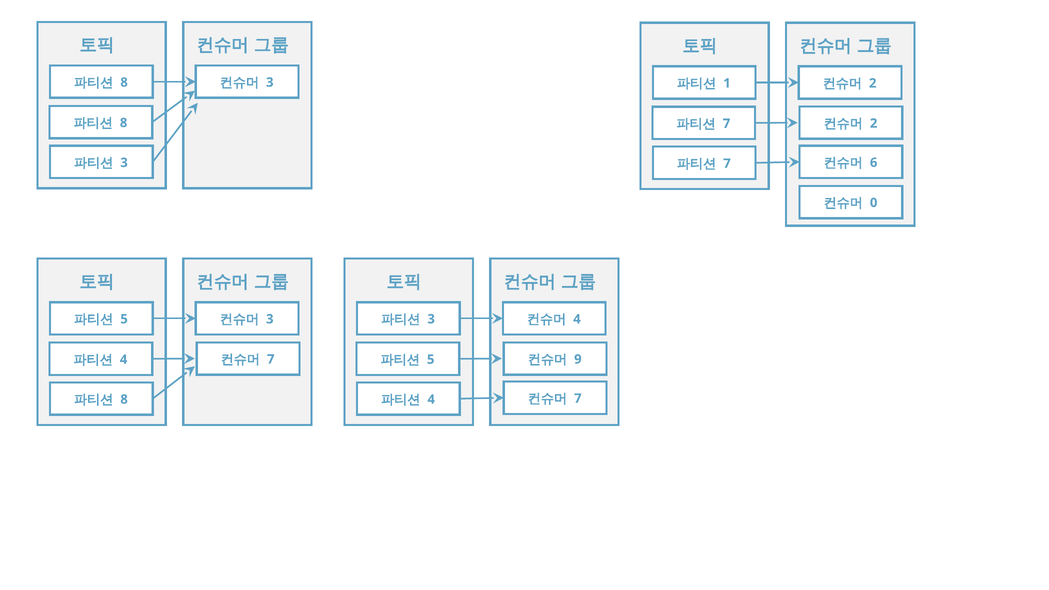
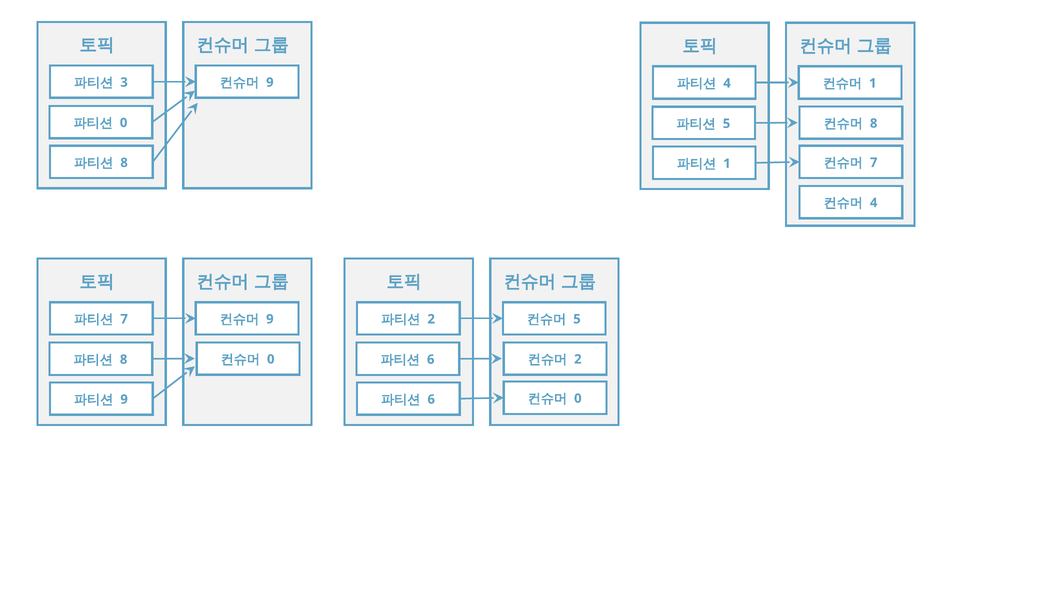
8 at (124, 82): 8 -> 3
3 at (270, 82): 3 -> 9
1 at (727, 83): 1 -> 4
2 at (873, 83): 2 -> 1
8 at (124, 123): 8 -> 0
2 at (874, 123): 2 -> 8
7 at (726, 124): 7 -> 5
6 at (874, 163): 6 -> 7
3 at (124, 163): 3 -> 8
7 at (727, 164): 7 -> 1
0 at (874, 203): 0 -> 4
5 at (124, 319): 5 -> 7
3 at (270, 319): 3 -> 9
3 at (431, 319): 3 -> 2
4 at (577, 319): 4 -> 5
7 at (271, 359): 7 -> 0
9 at (578, 359): 9 -> 2
4 at (124, 360): 4 -> 8
5 at (431, 360): 5 -> 6
7 at (578, 398): 7 -> 0
8 at (124, 399): 8 -> 9
4 at (431, 399): 4 -> 6
